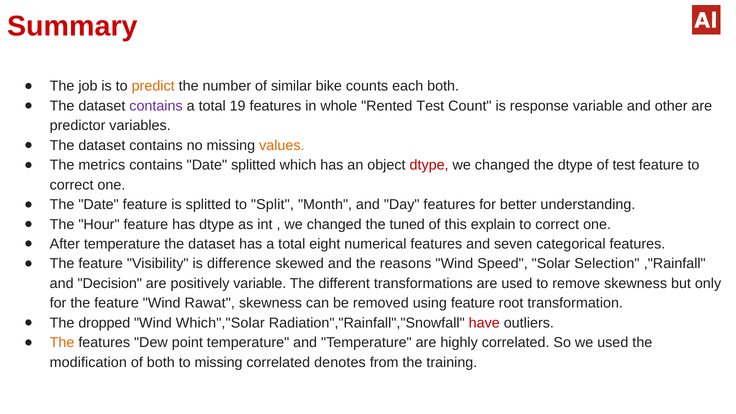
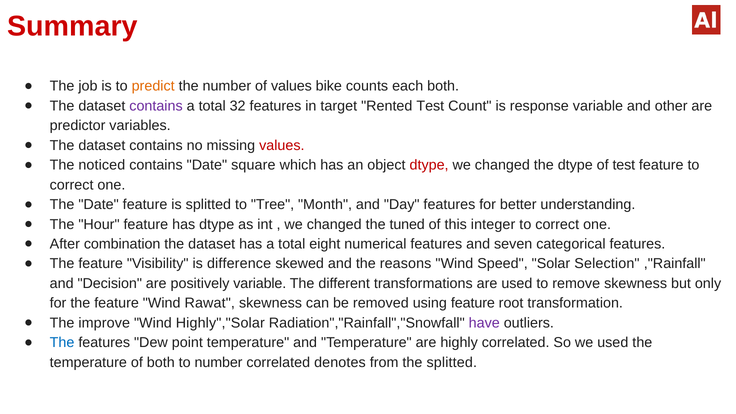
of similar: similar -> values
19: 19 -> 32
whole: whole -> target
values at (282, 145) colour: orange -> red
metrics: metrics -> noticed
Date splitted: splitted -> square
Split: Split -> Tree
explain: explain -> integer
After temperature: temperature -> combination
dropped: dropped -> improve
Which","Solar: Which","Solar -> Highly","Solar
have colour: red -> purple
The at (62, 343) colour: orange -> blue
modification at (88, 362): modification -> temperature
to missing: missing -> number
the training: training -> splitted
